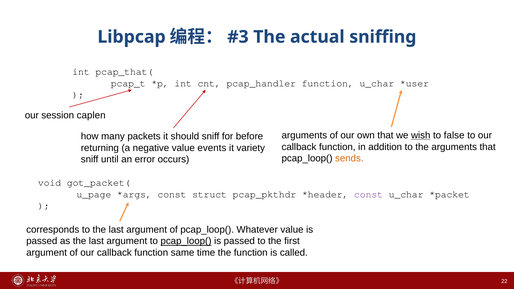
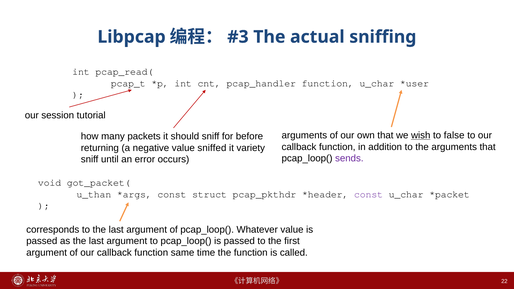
pcap_that(: pcap_that( -> pcap_read(
caplen: caplen -> tutorial
events: events -> sniffed
sends colour: orange -> purple
u_page: u_page -> u_than
pcap_loop( at (186, 241) underline: present -> none
